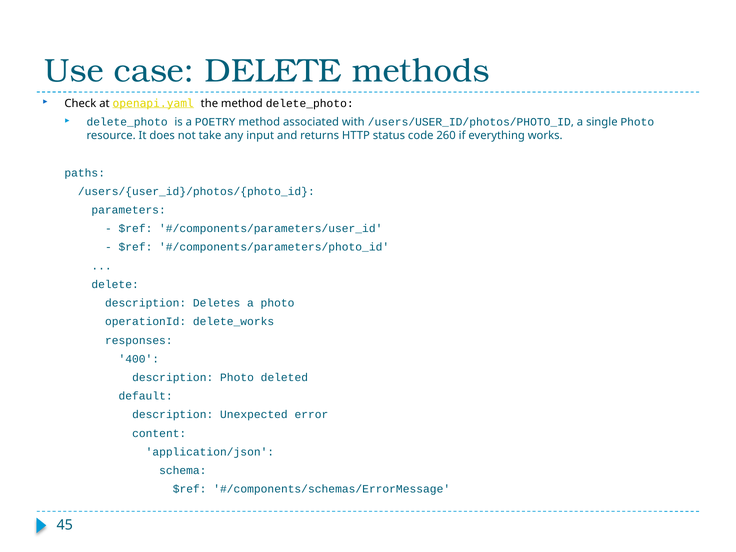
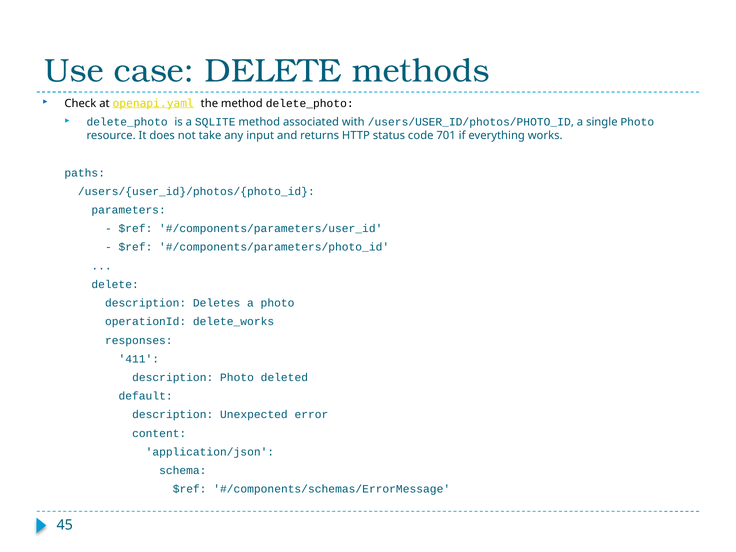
POETRY: POETRY -> SQLITE
260: 260 -> 701
400: 400 -> 411
